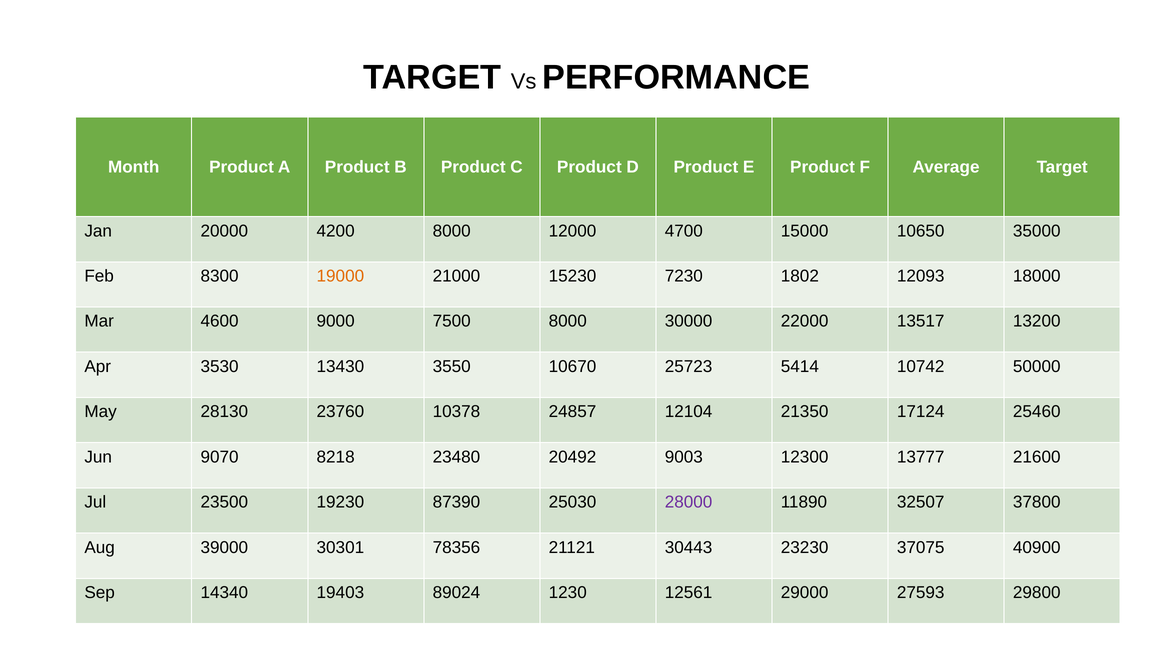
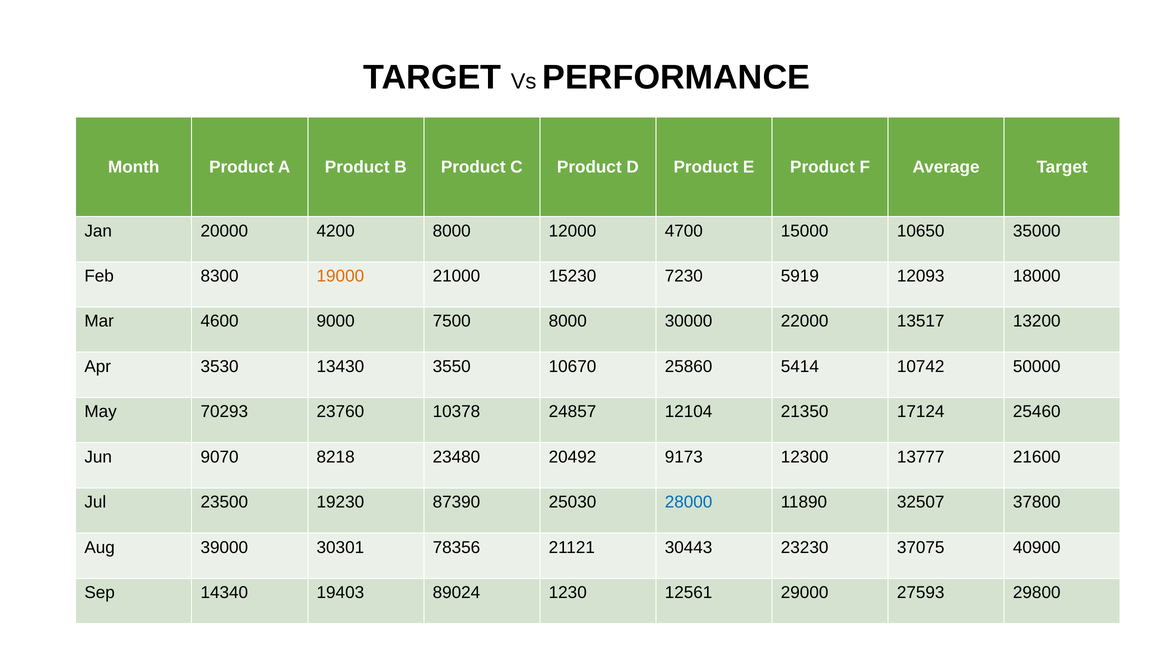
1802: 1802 -> 5919
25723: 25723 -> 25860
28130: 28130 -> 70293
9003: 9003 -> 9173
28000 colour: purple -> blue
